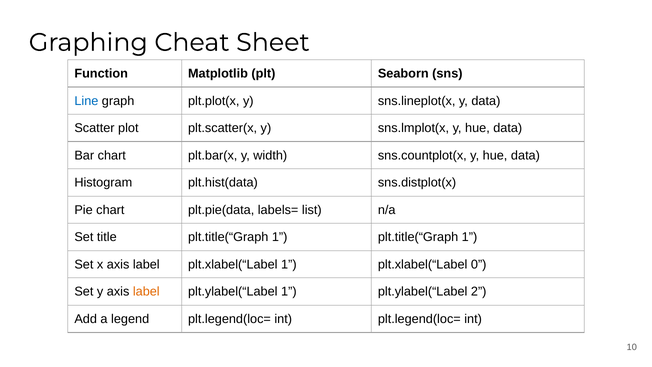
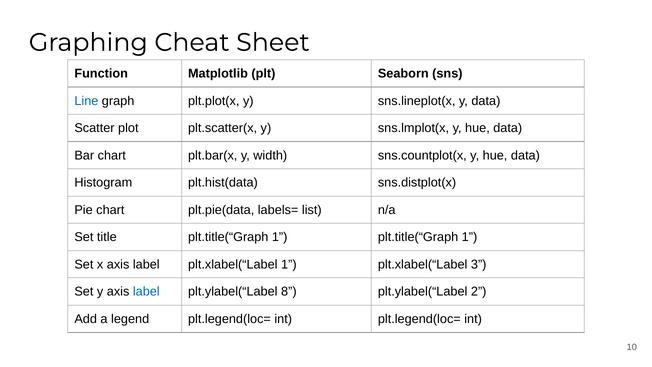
0: 0 -> 3
label at (146, 292) colour: orange -> blue
plt.ylabel(“Label 1: 1 -> 8
